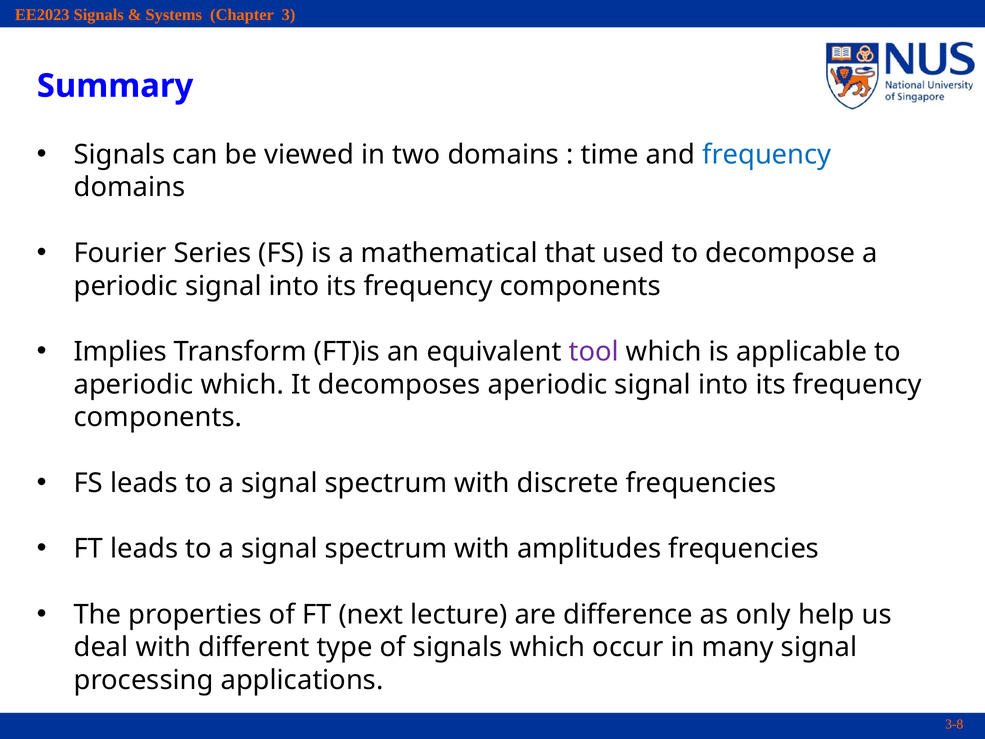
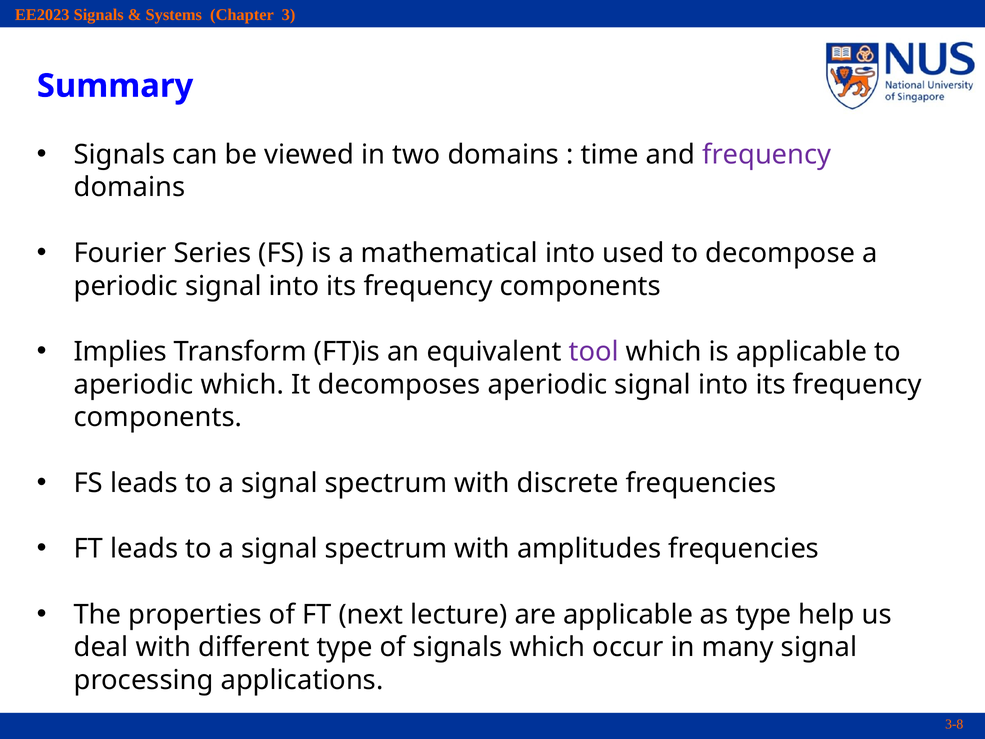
frequency at (767, 154) colour: blue -> purple
mathematical that: that -> into
are difference: difference -> applicable
as only: only -> type
